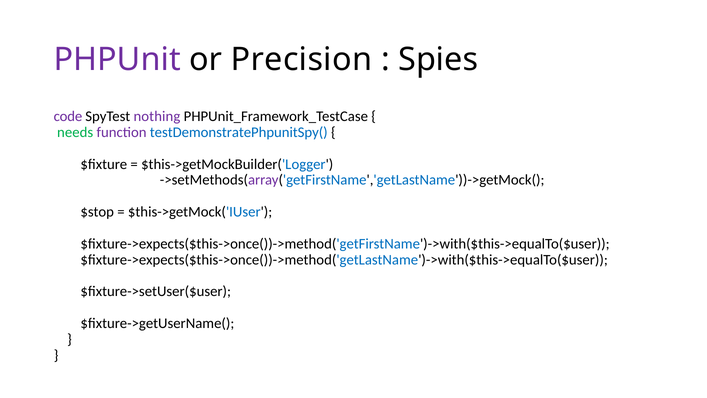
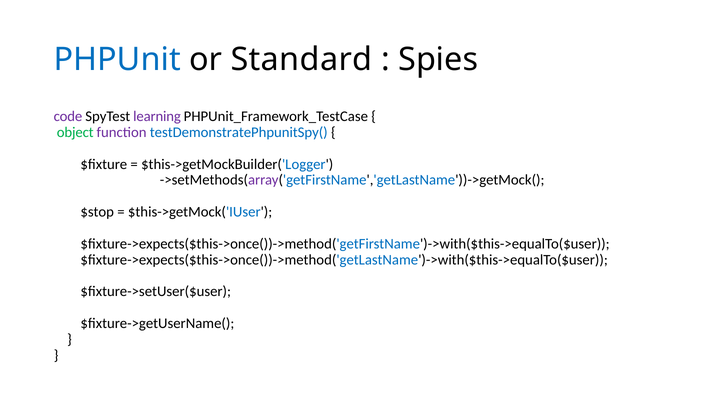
PHPUnit colour: purple -> blue
Precision: Precision -> Standard
nothing: nothing -> learning
needs: needs -> object
